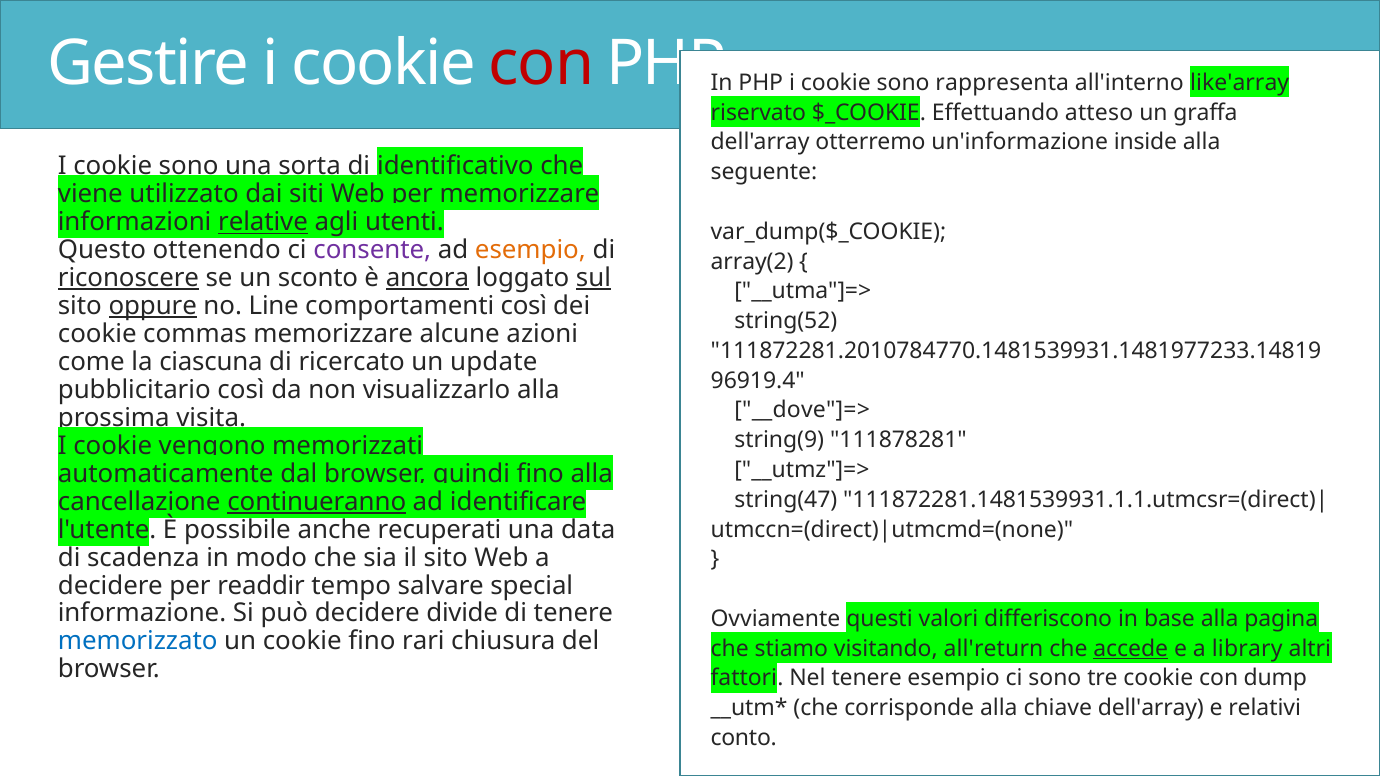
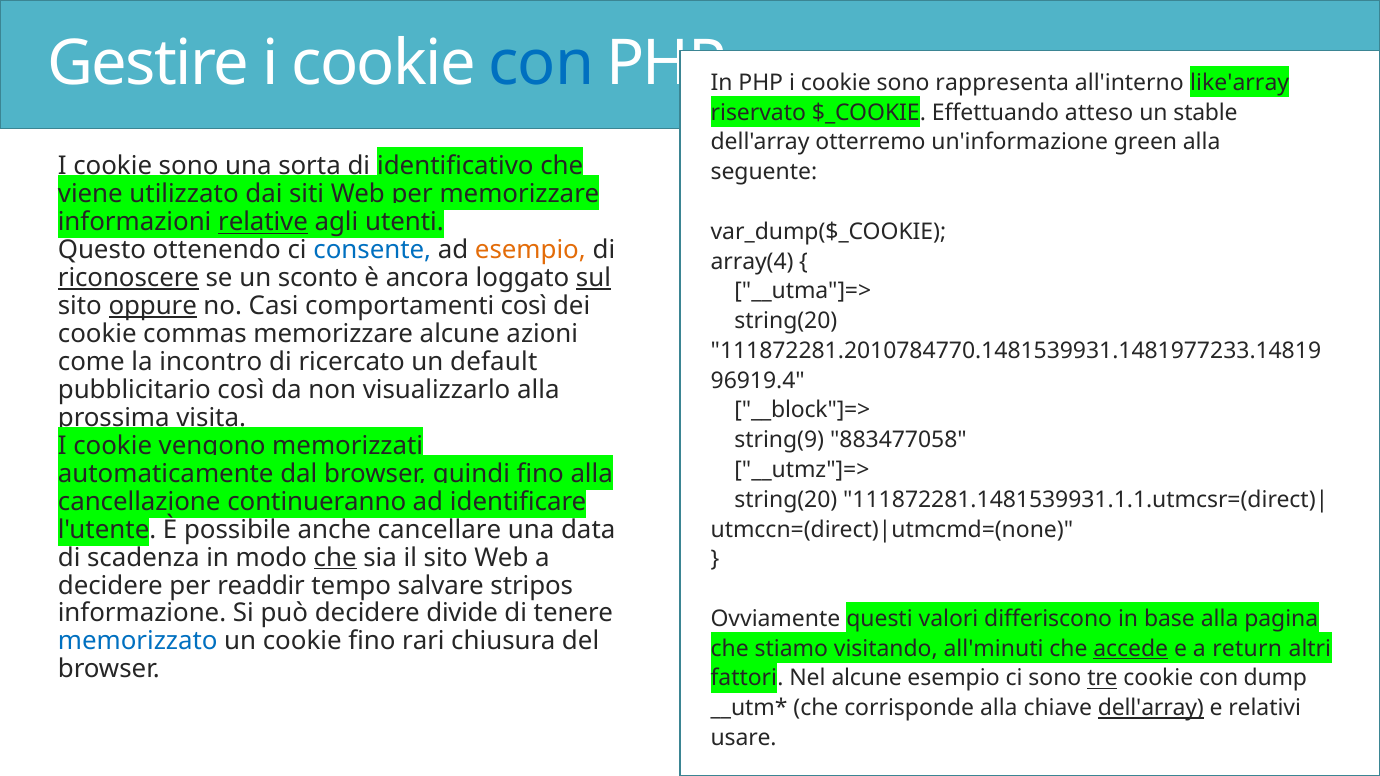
con at (541, 64) colour: red -> blue
graffa: graffa -> stable
inside: inside -> green
consente colour: purple -> blue
array(2: array(2 -> array(4
ancora underline: present -> none
Line: Line -> Casi
string(52 at (786, 321): string(52 -> string(20
ciascuna: ciascuna -> incontro
update: update -> default
__dove"]=>: __dove"]=> -> __block"]=>
111878281: 111878281 -> 883477058
string(47 at (786, 500): string(47 -> string(20
continueranno underline: present -> none
recuperati: recuperati -> cancellare
che at (335, 558) underline: none -> present
special: special -> stripos
all'return: all'return -> all'minuti
library: library -> return
Nel tenere: tenere -> alcune
tre underline: none -> present
dell'array at (1151, 708) underline: none -> present
conto: conto -> usare
